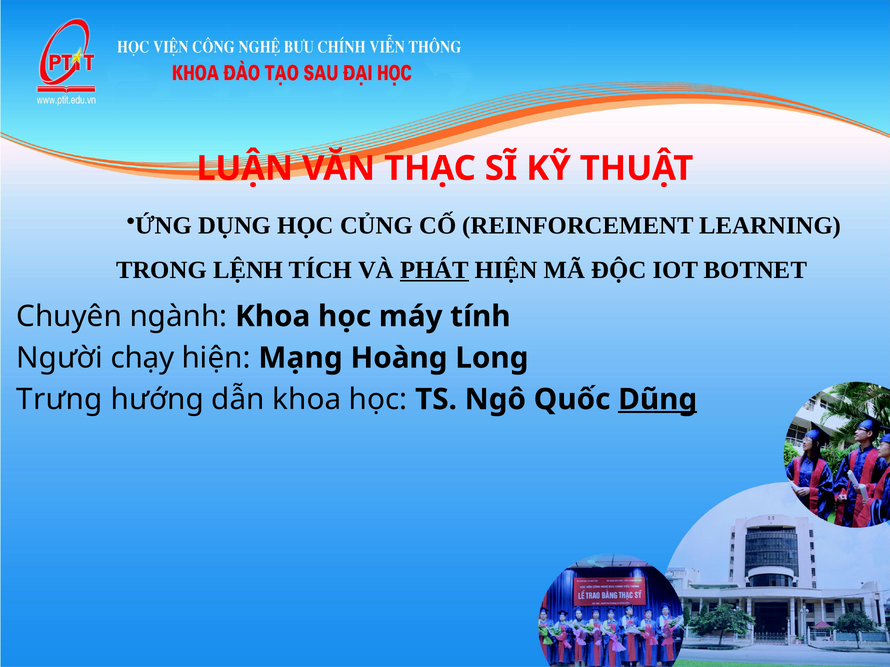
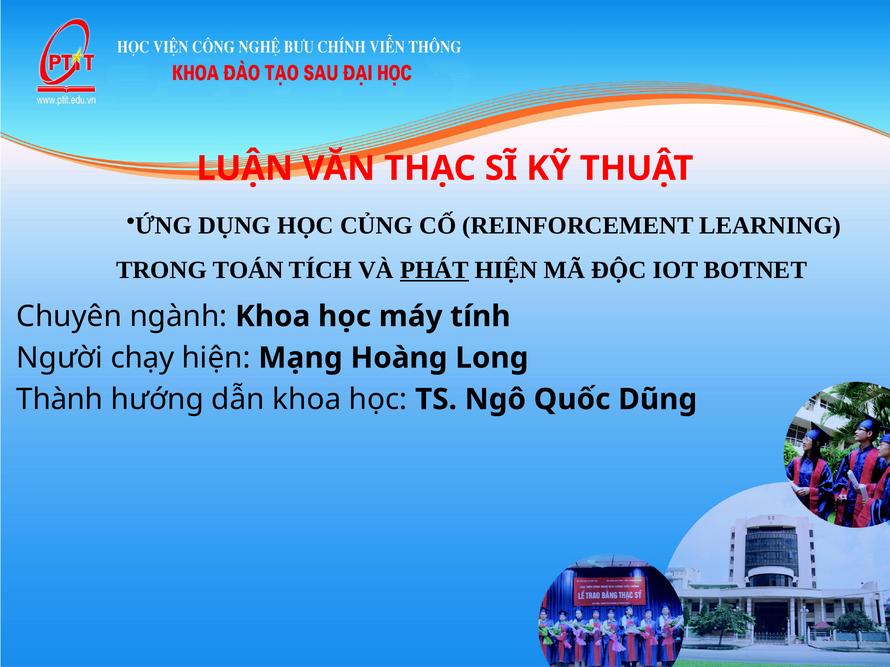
LỆNH: LỆNH -> TOÁN
Trưng: Trưng -> Thành
Dũng underline: present -> none
